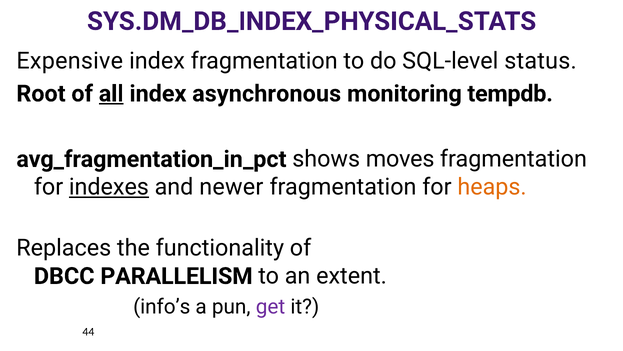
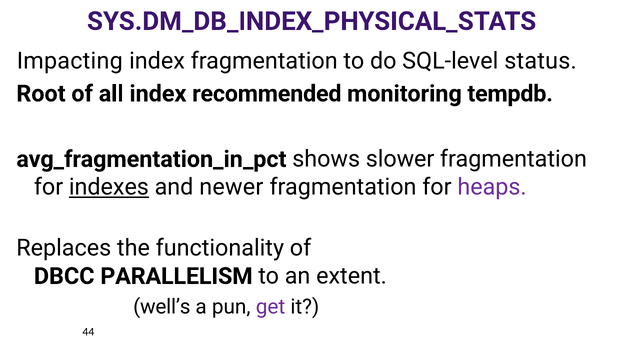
Expensive: Expensive -> Impacting
all underline: present -> none
asynchronous: asynchronous -> recommended
moves: moves -> slower
heaps colour: orange -> purple
info’s: info’s -> well’s
